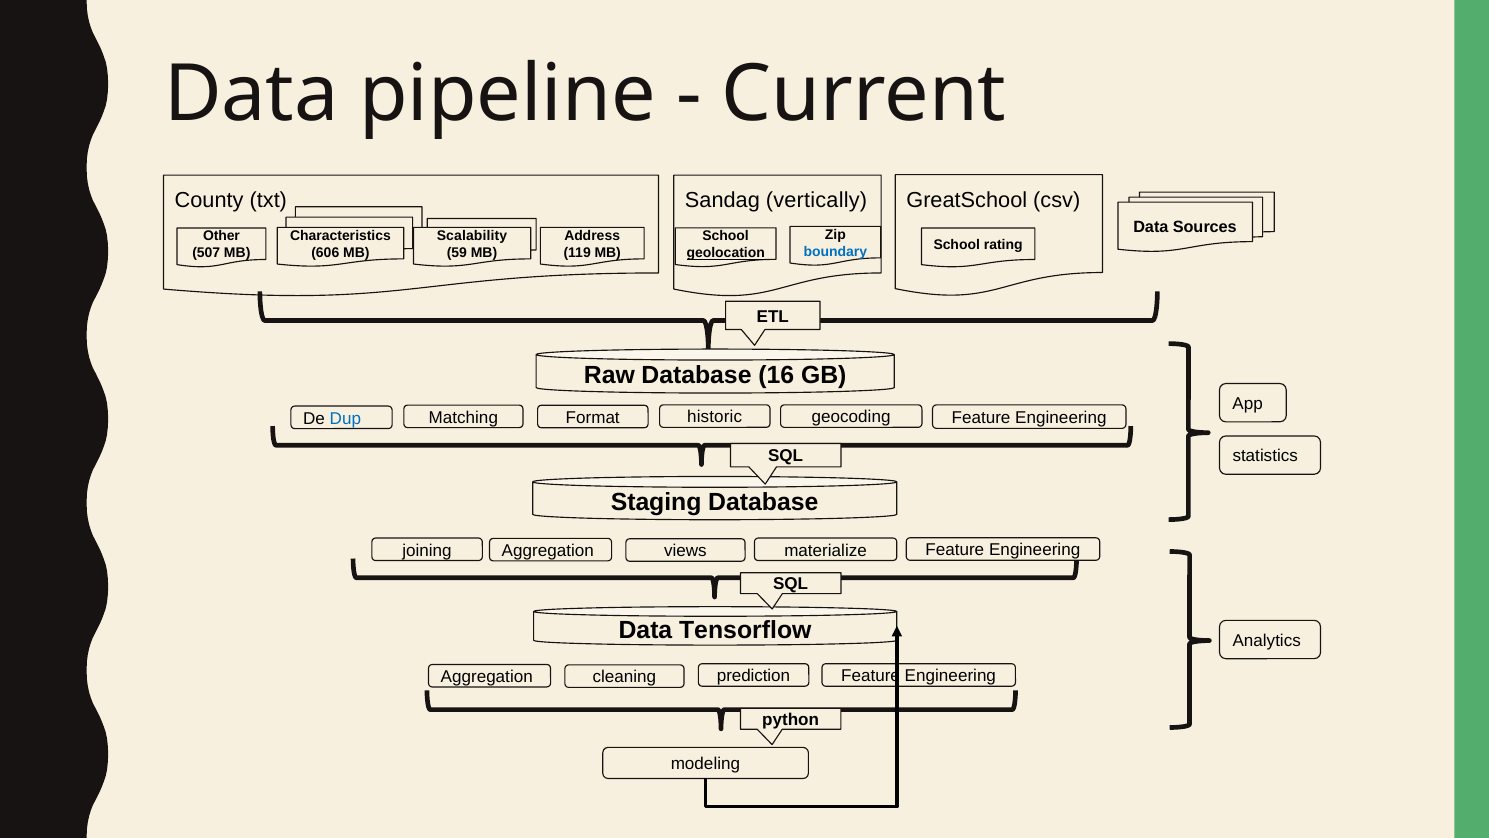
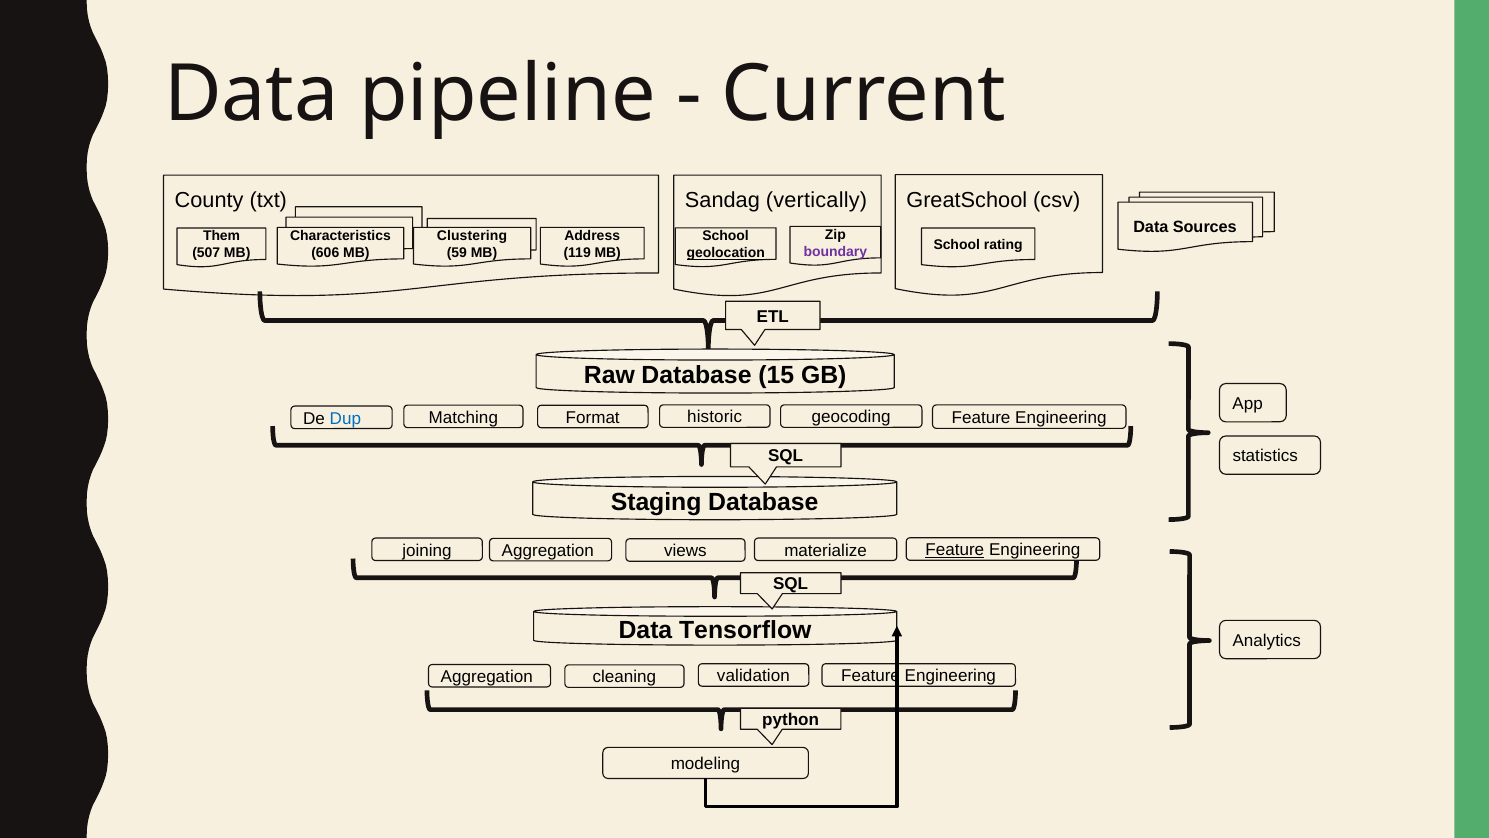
Scalability: Scalability -> Clustering
Other: Other -> Them
boundary colour: blue -> purple
16: 16 -> 15
Feature at (955, 550) underline: none -> present
prediction: prediction -> validation
